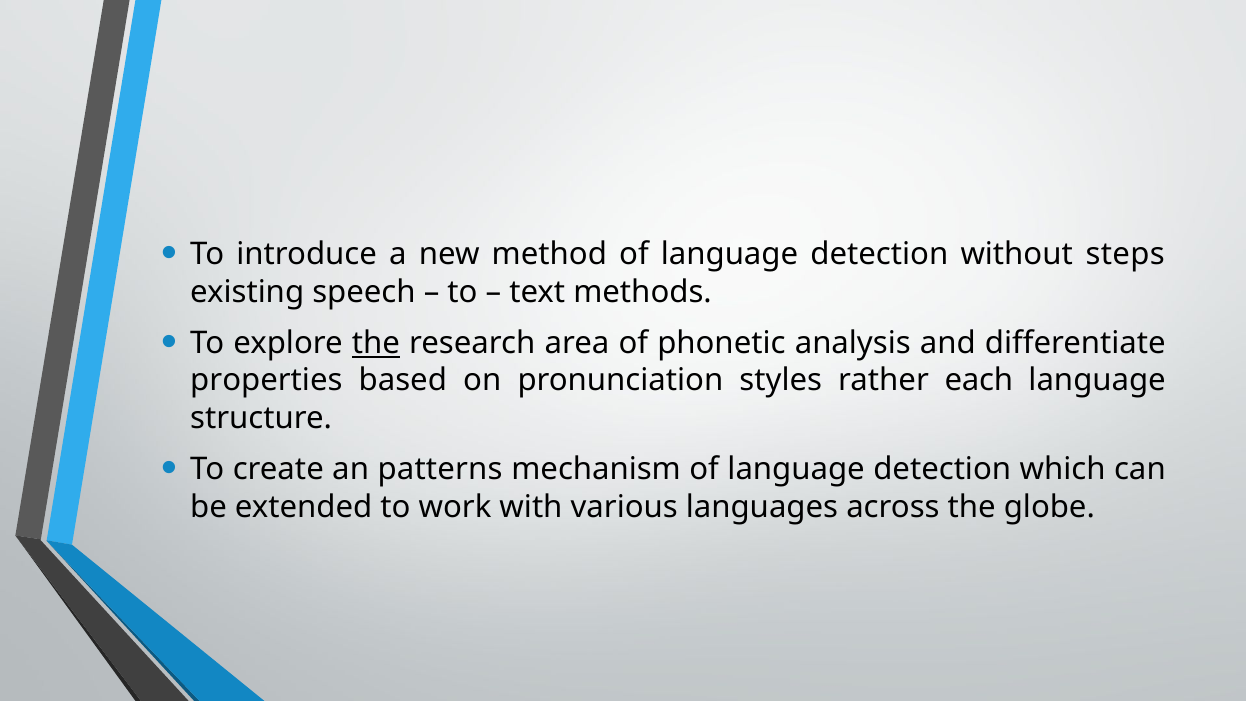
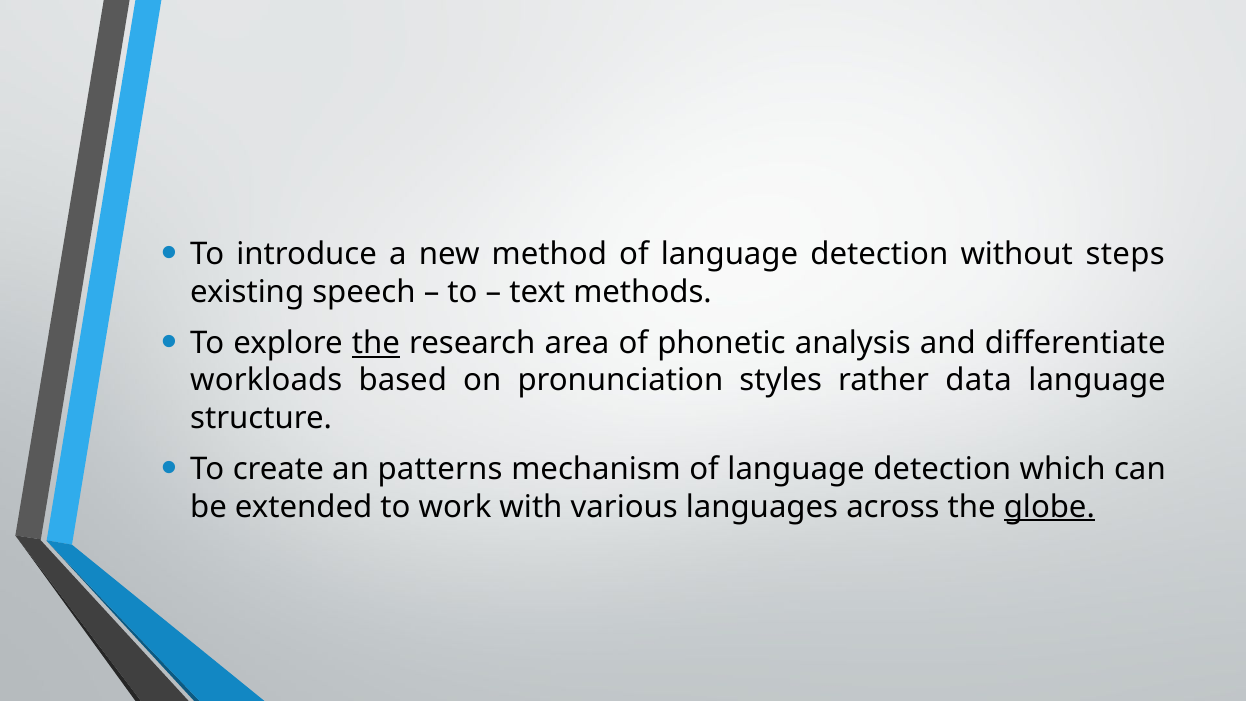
properties: properties -> workloads
each: each -> data
globe underline: none -> present
